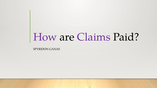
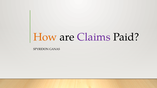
How colour: purple -> orange
